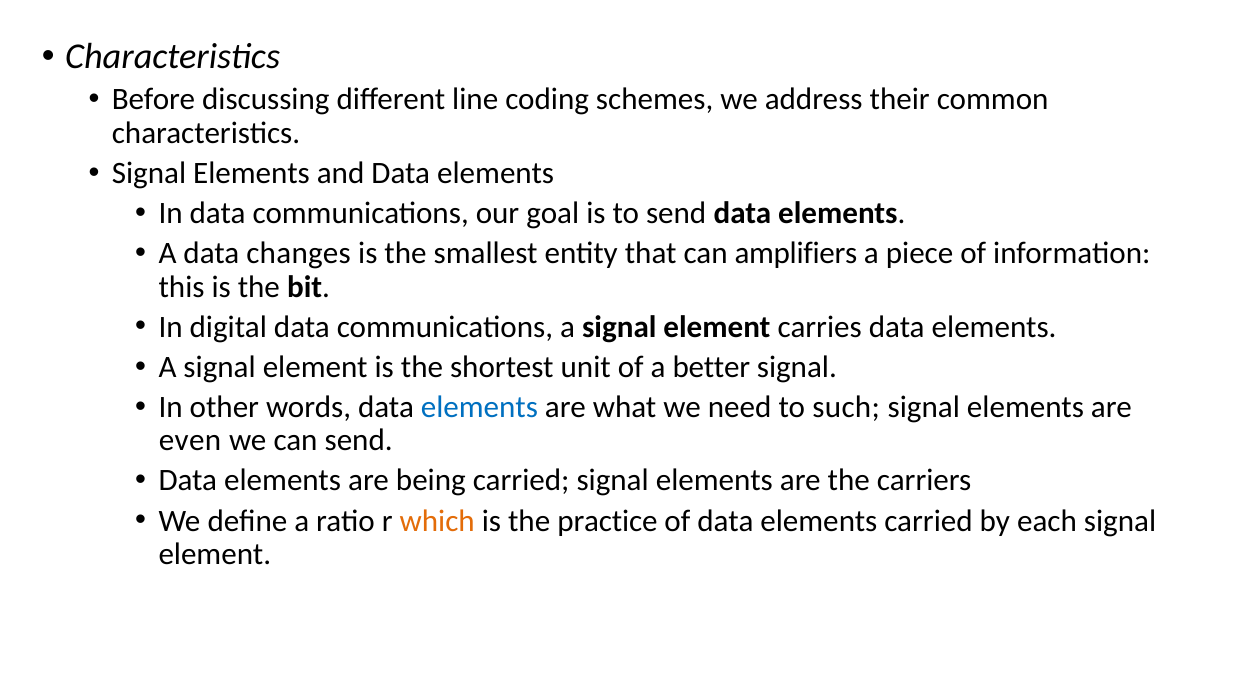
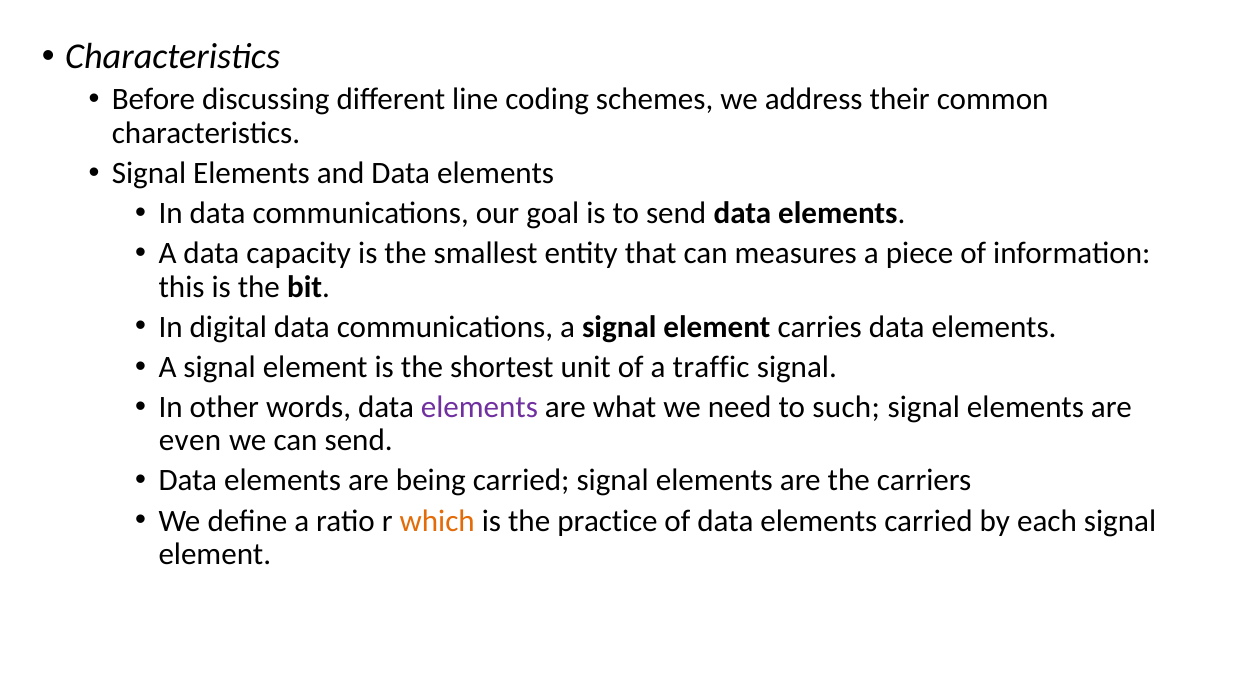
changes: changes -> capacity
amplifiers: amplifiers -> measures
better: better -> traffic
elements at (479, 407) colour: blue -> purple
